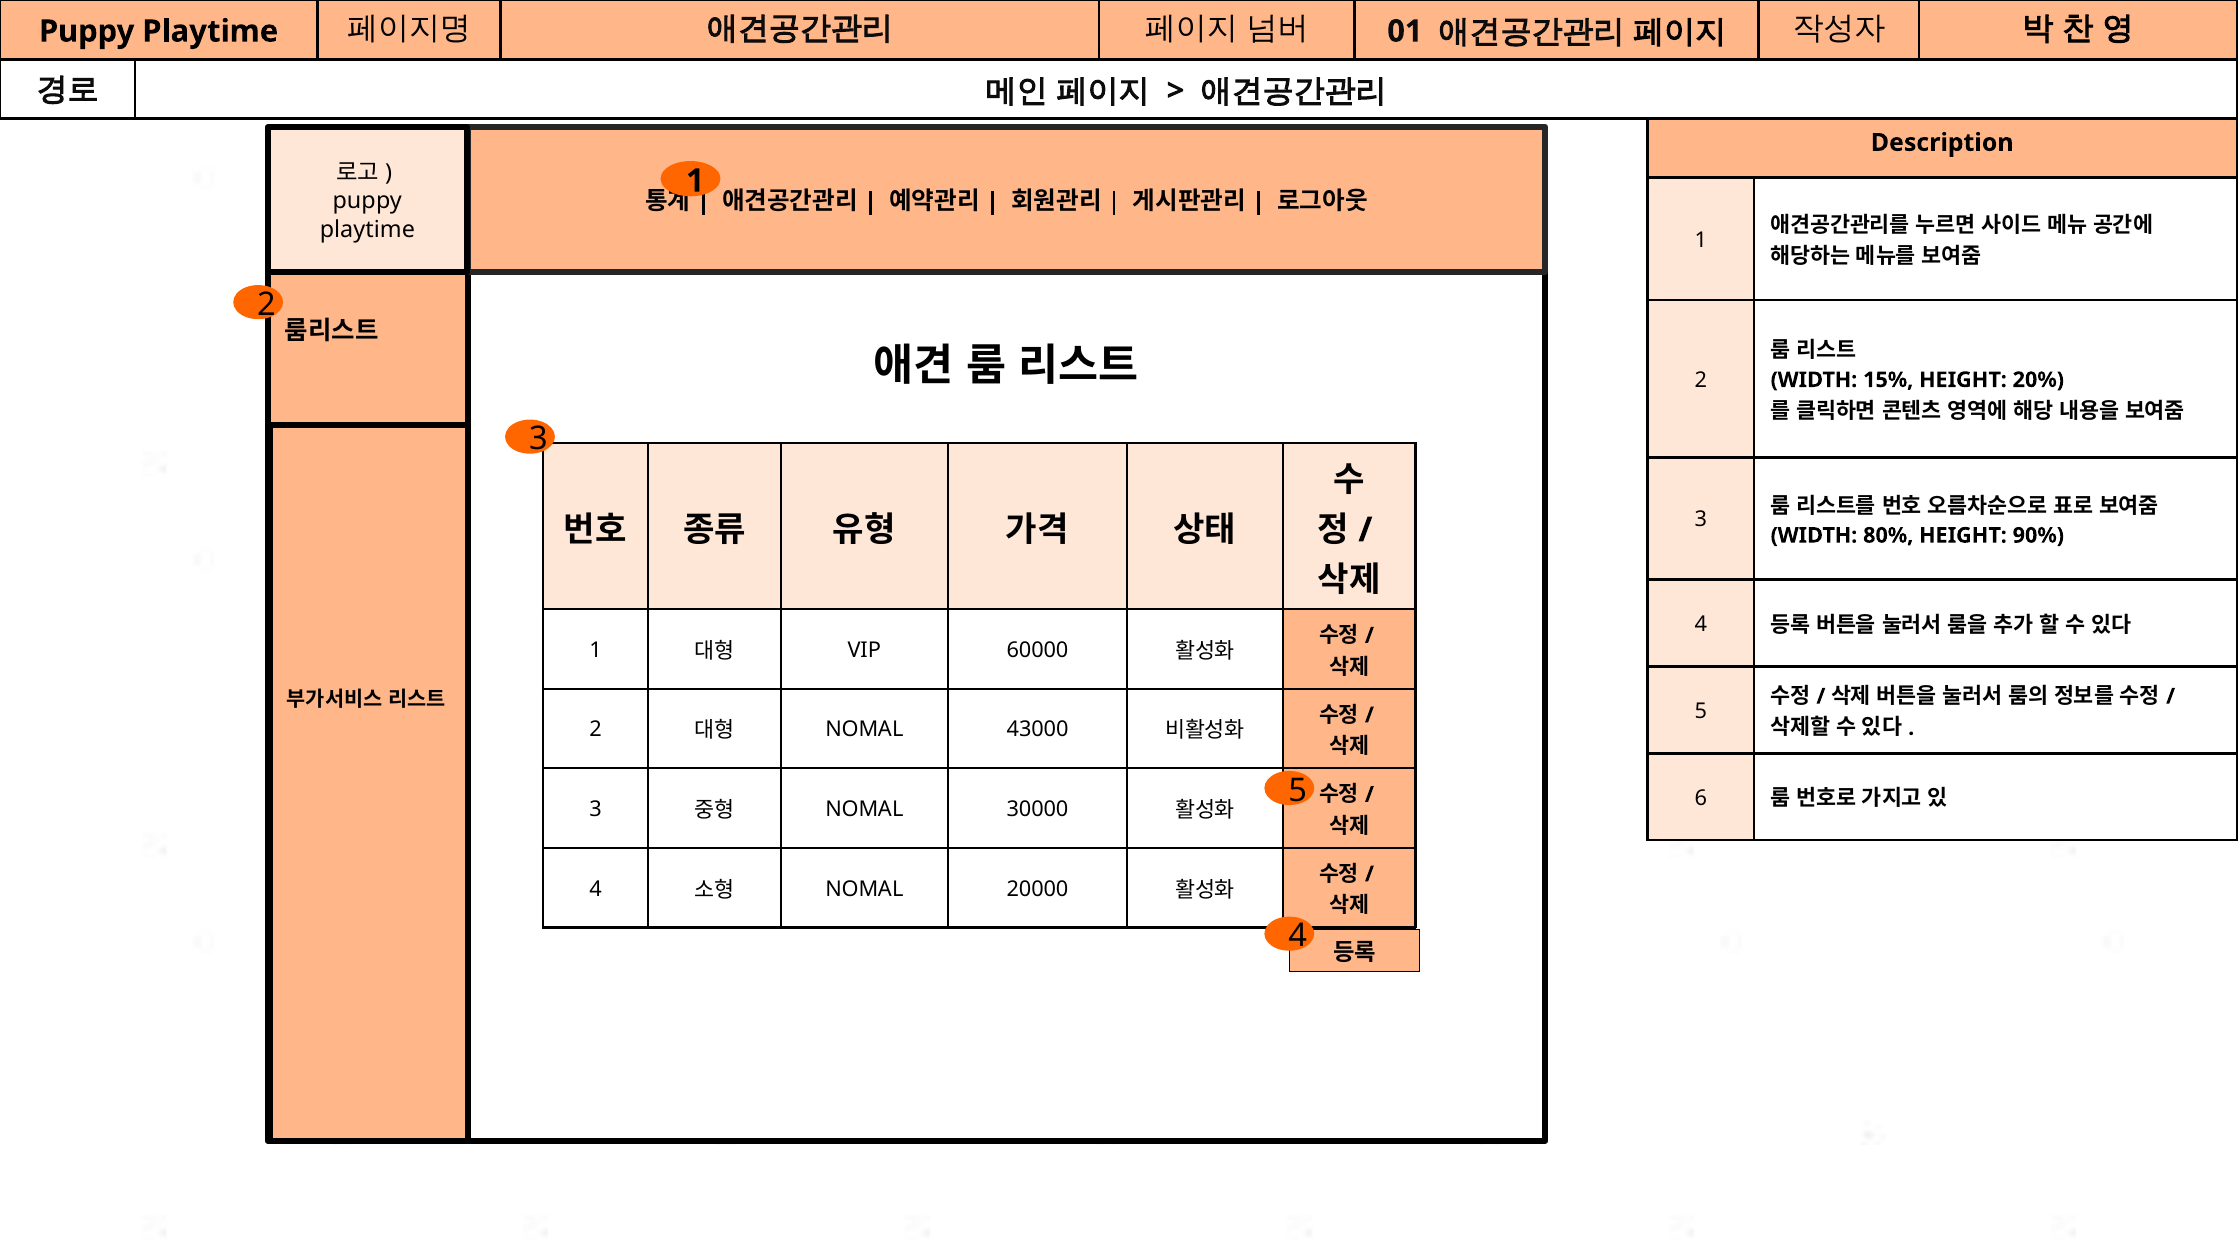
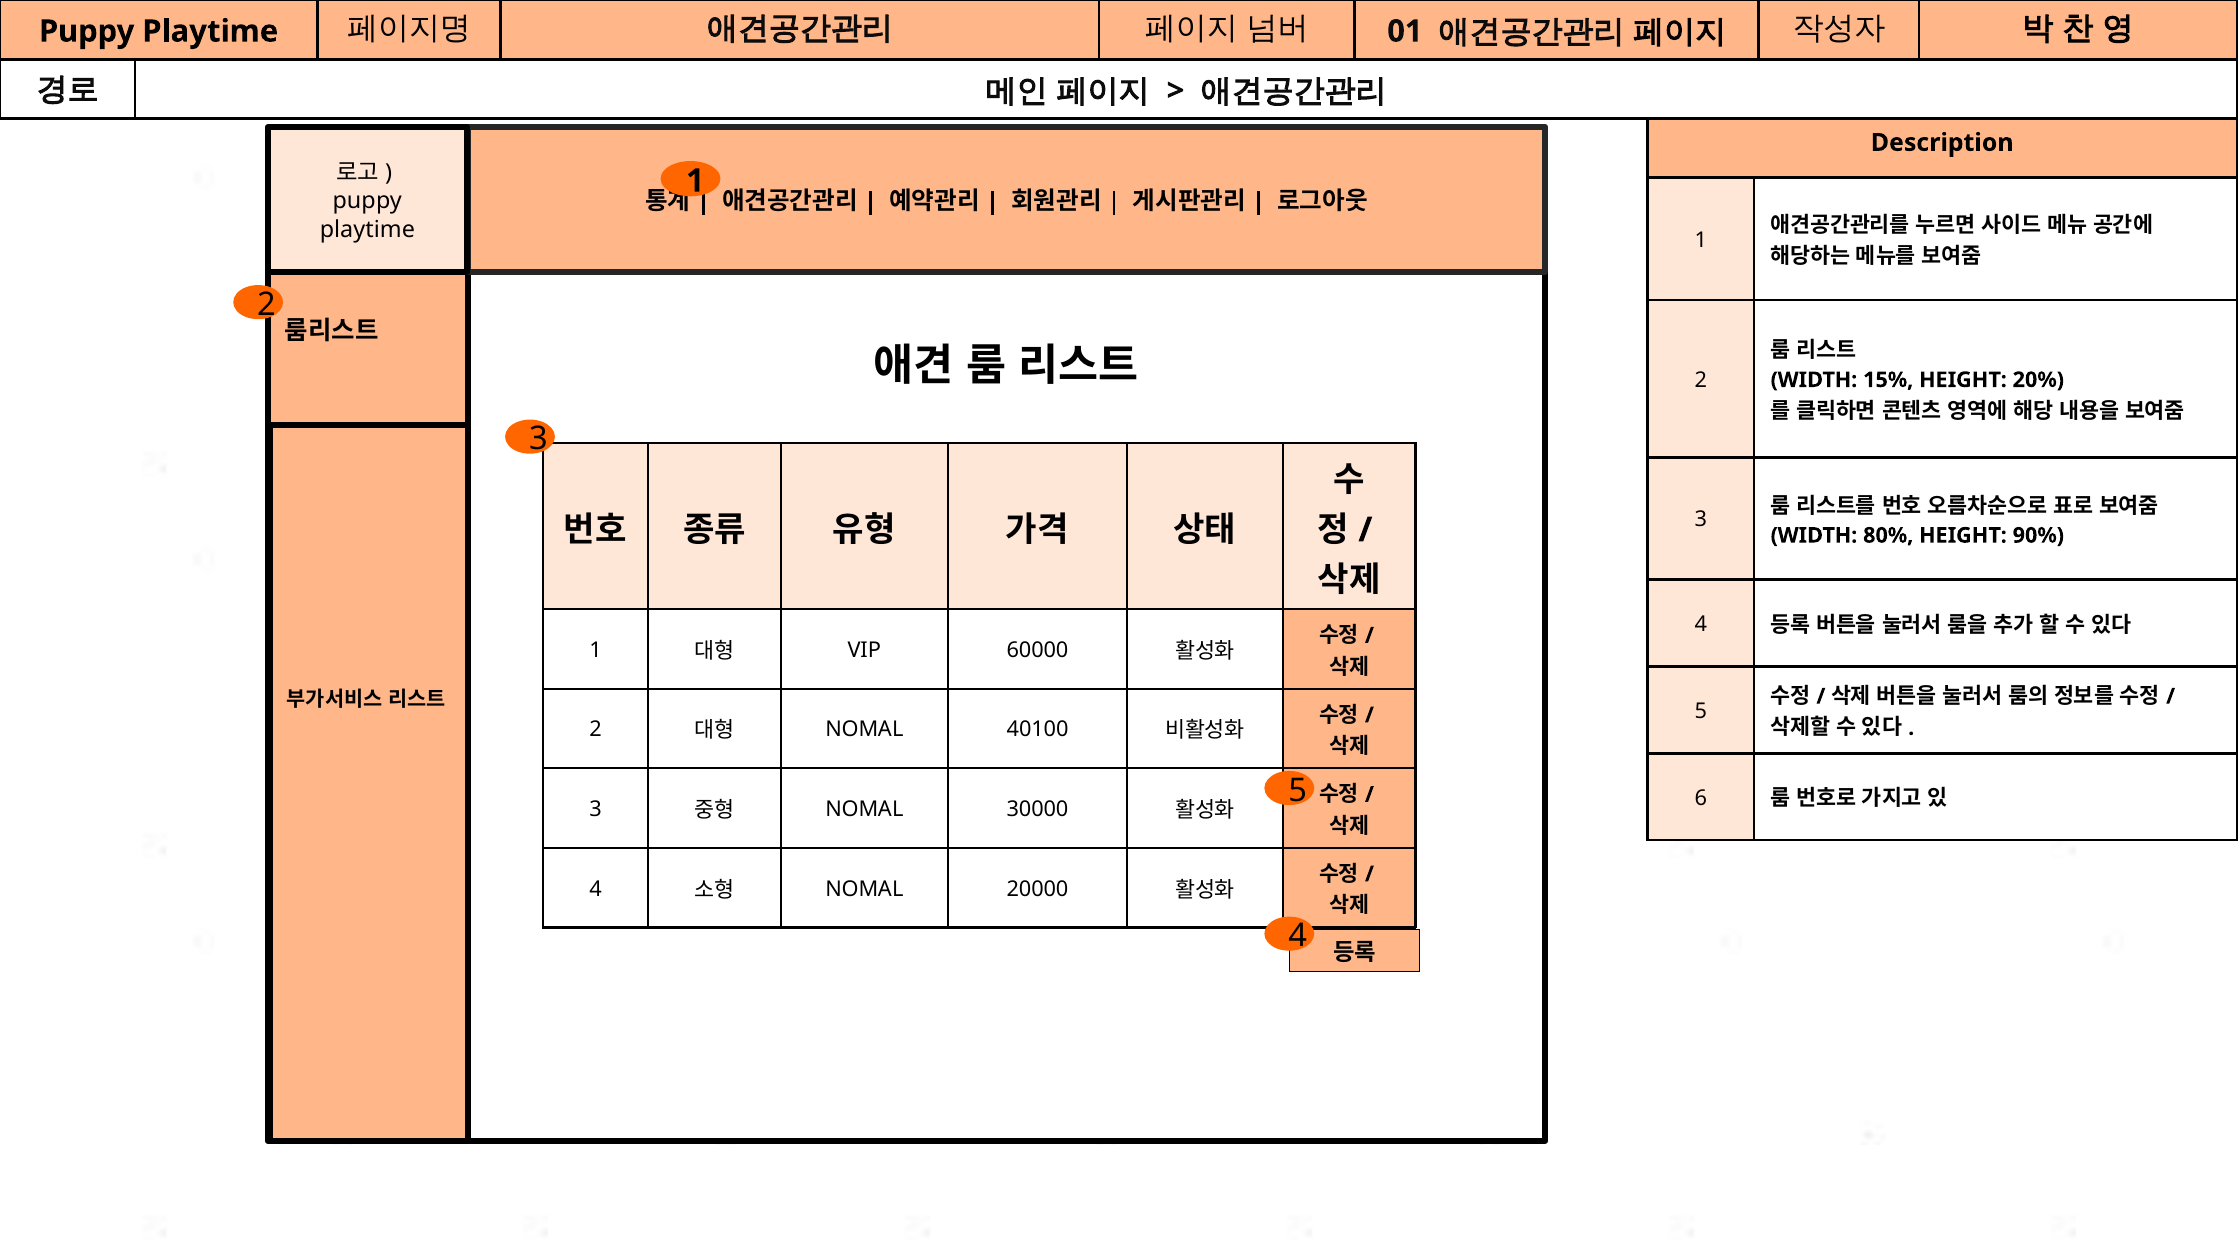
43000: 43000 -> 40100
